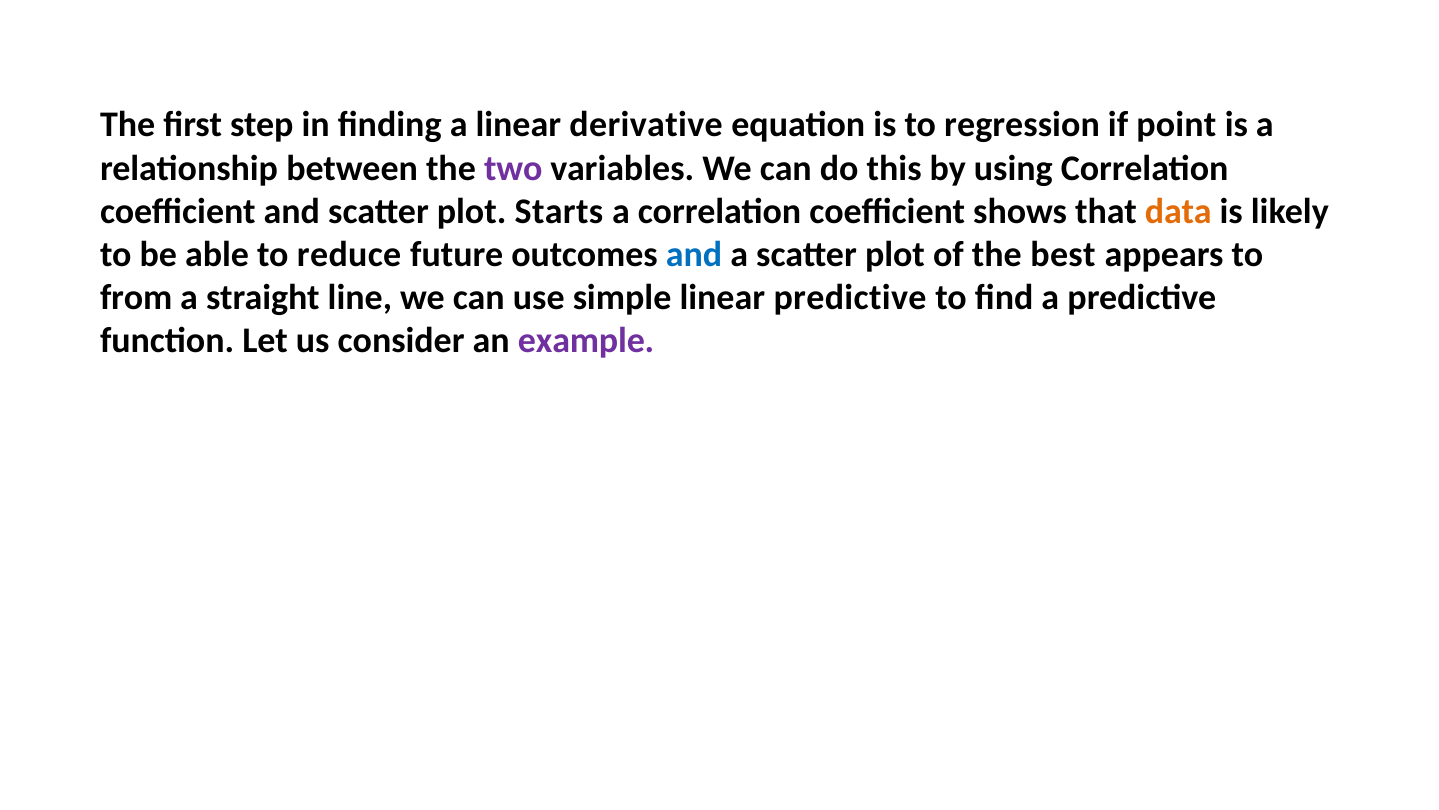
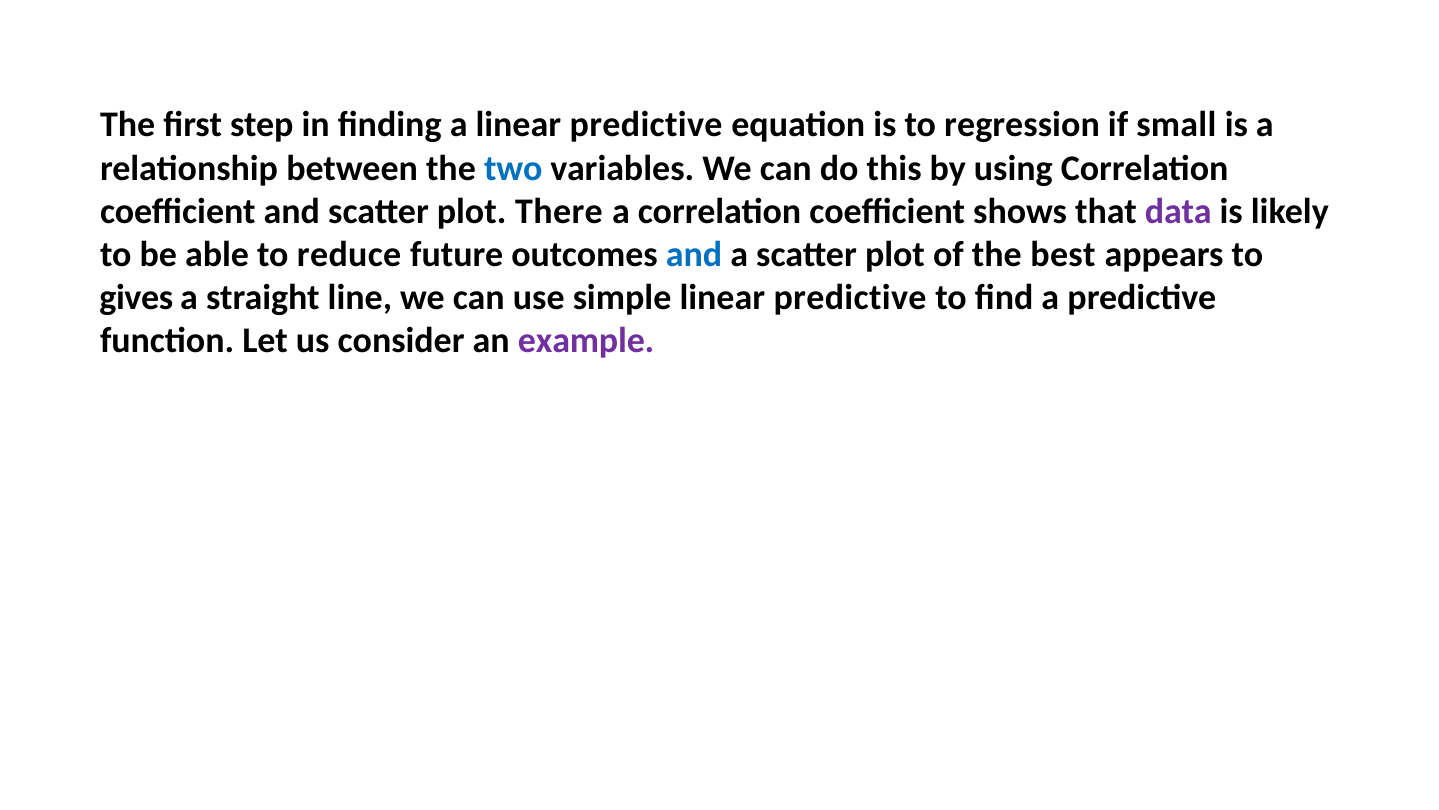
a linear derivative: derivative -> predictive
point: point -> small
two colour: purple -> blue
Starts: Starts -> There
data colour: orange -> purple
from: from -> gives
